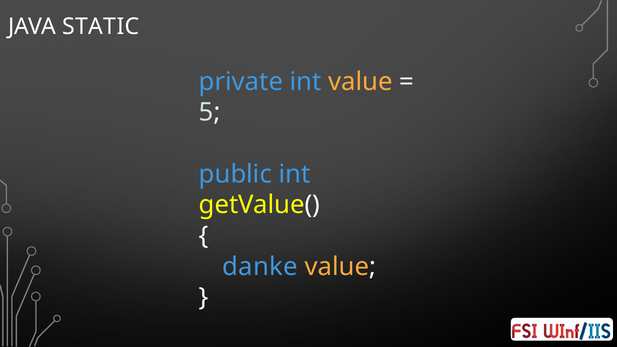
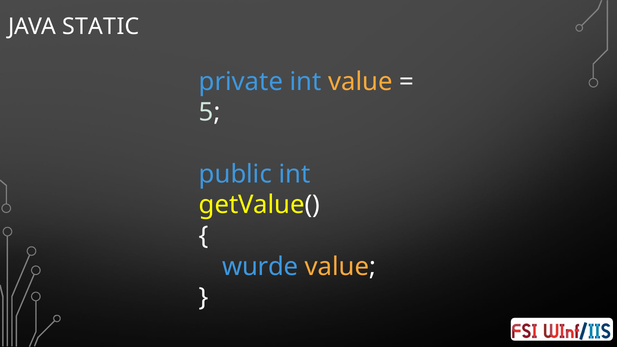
danke: danke -> wurde
